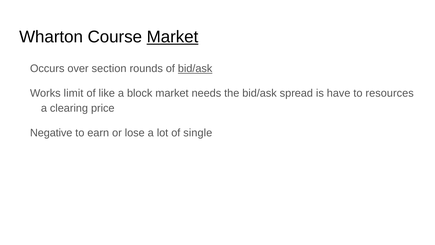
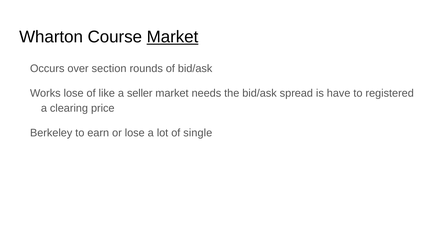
bid/ask at (195, 68) underline: present -> none
Works limit: limit -> lose
block: block -> seller
resources: resources -> registered
Negative: Negative -> Berkeley
